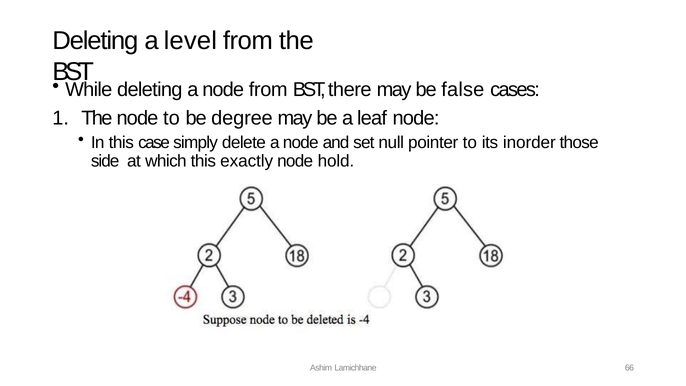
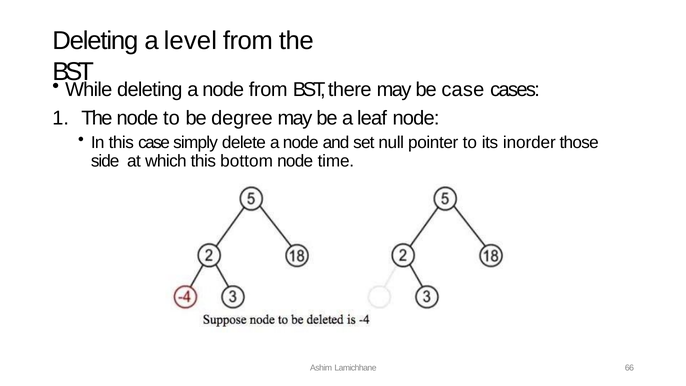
be false: false -> case
exactly: exactly -> bottom
hold: hold -> time
